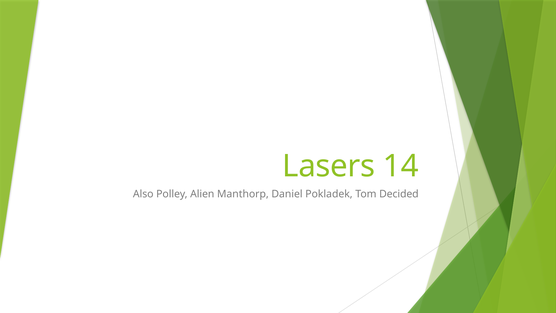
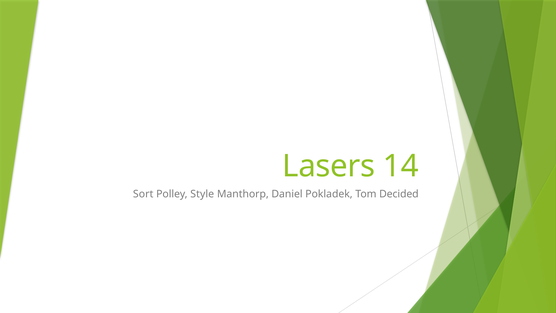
Also: Also -> Sort
Alien: Alien -> Style
